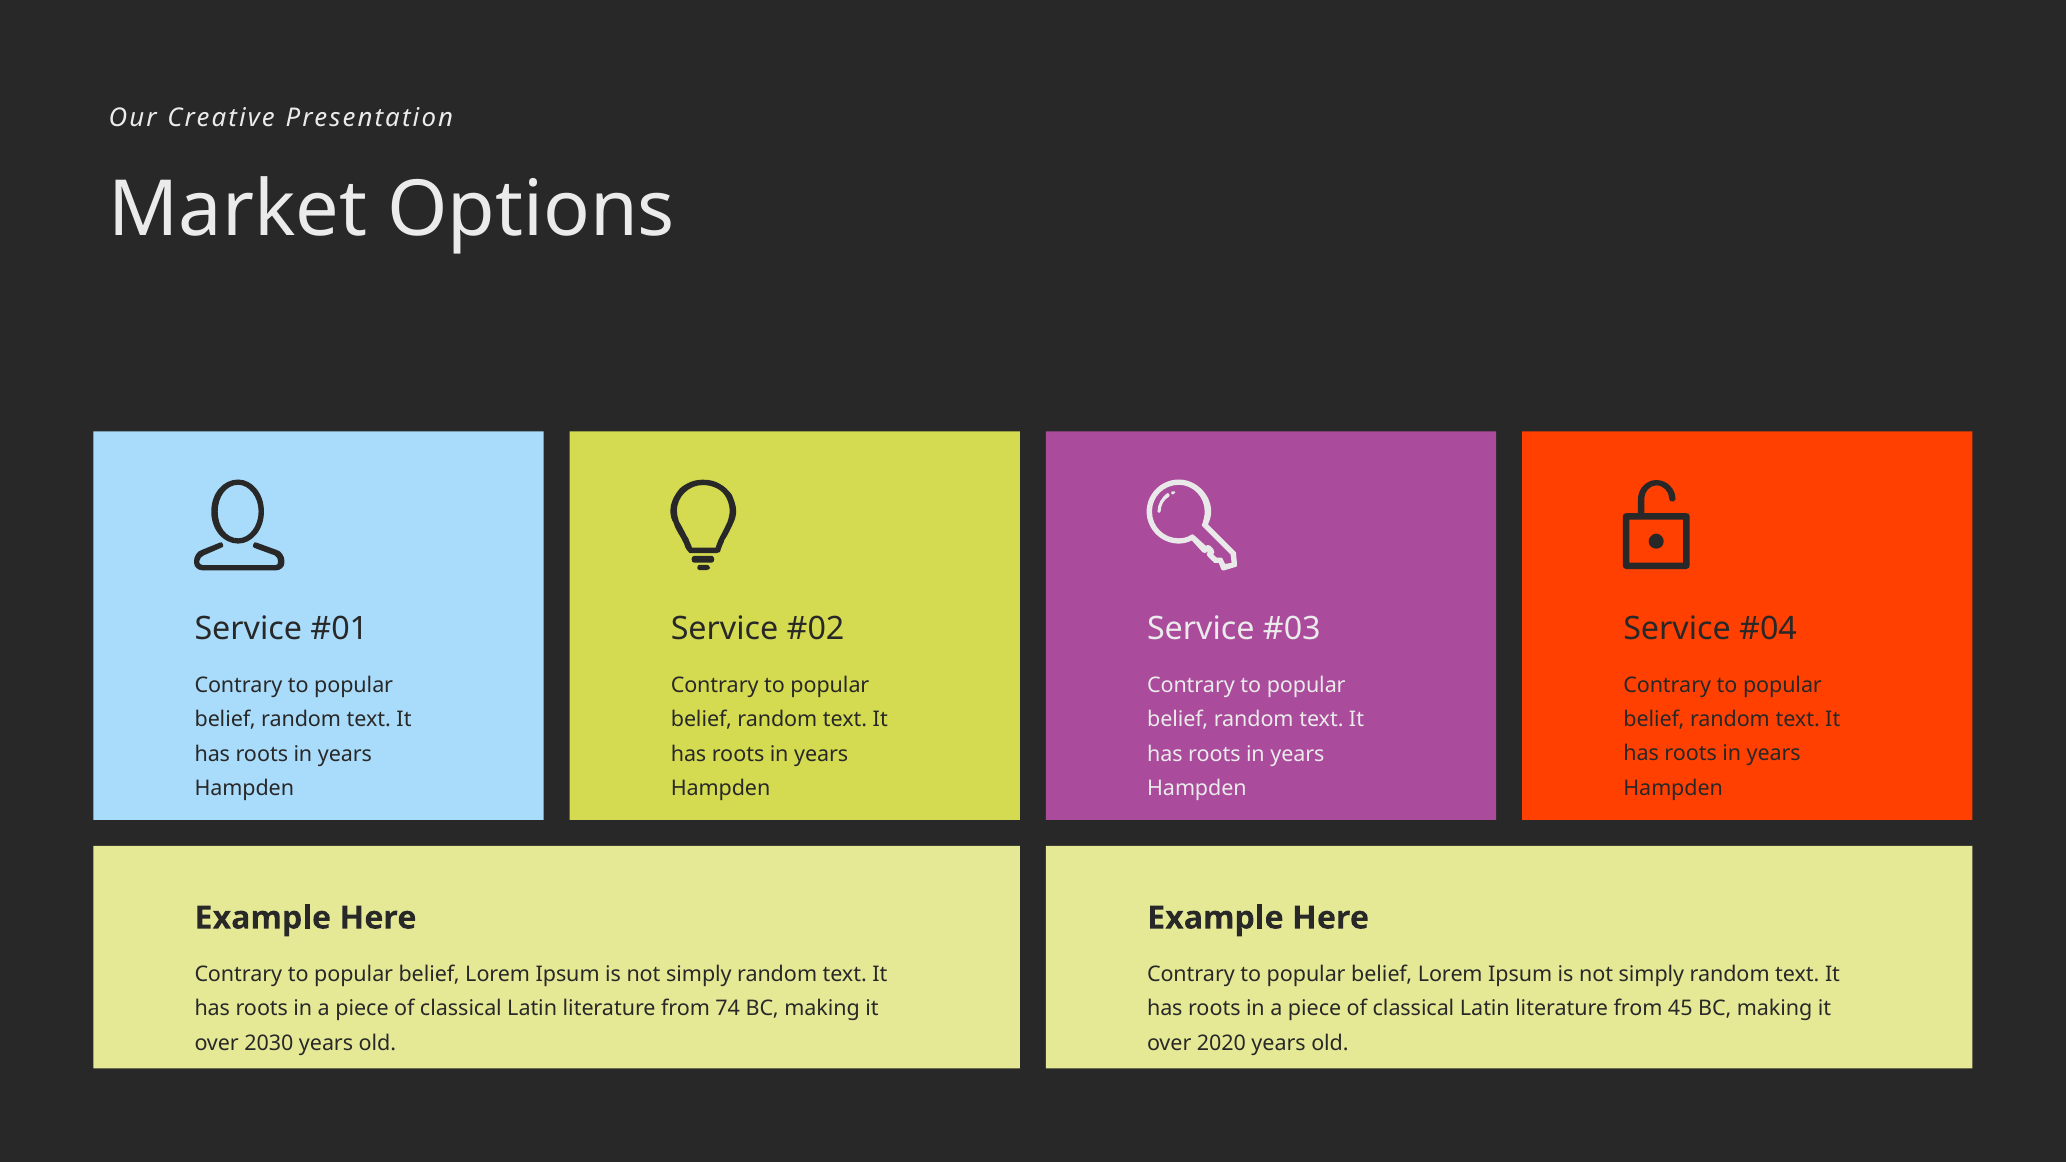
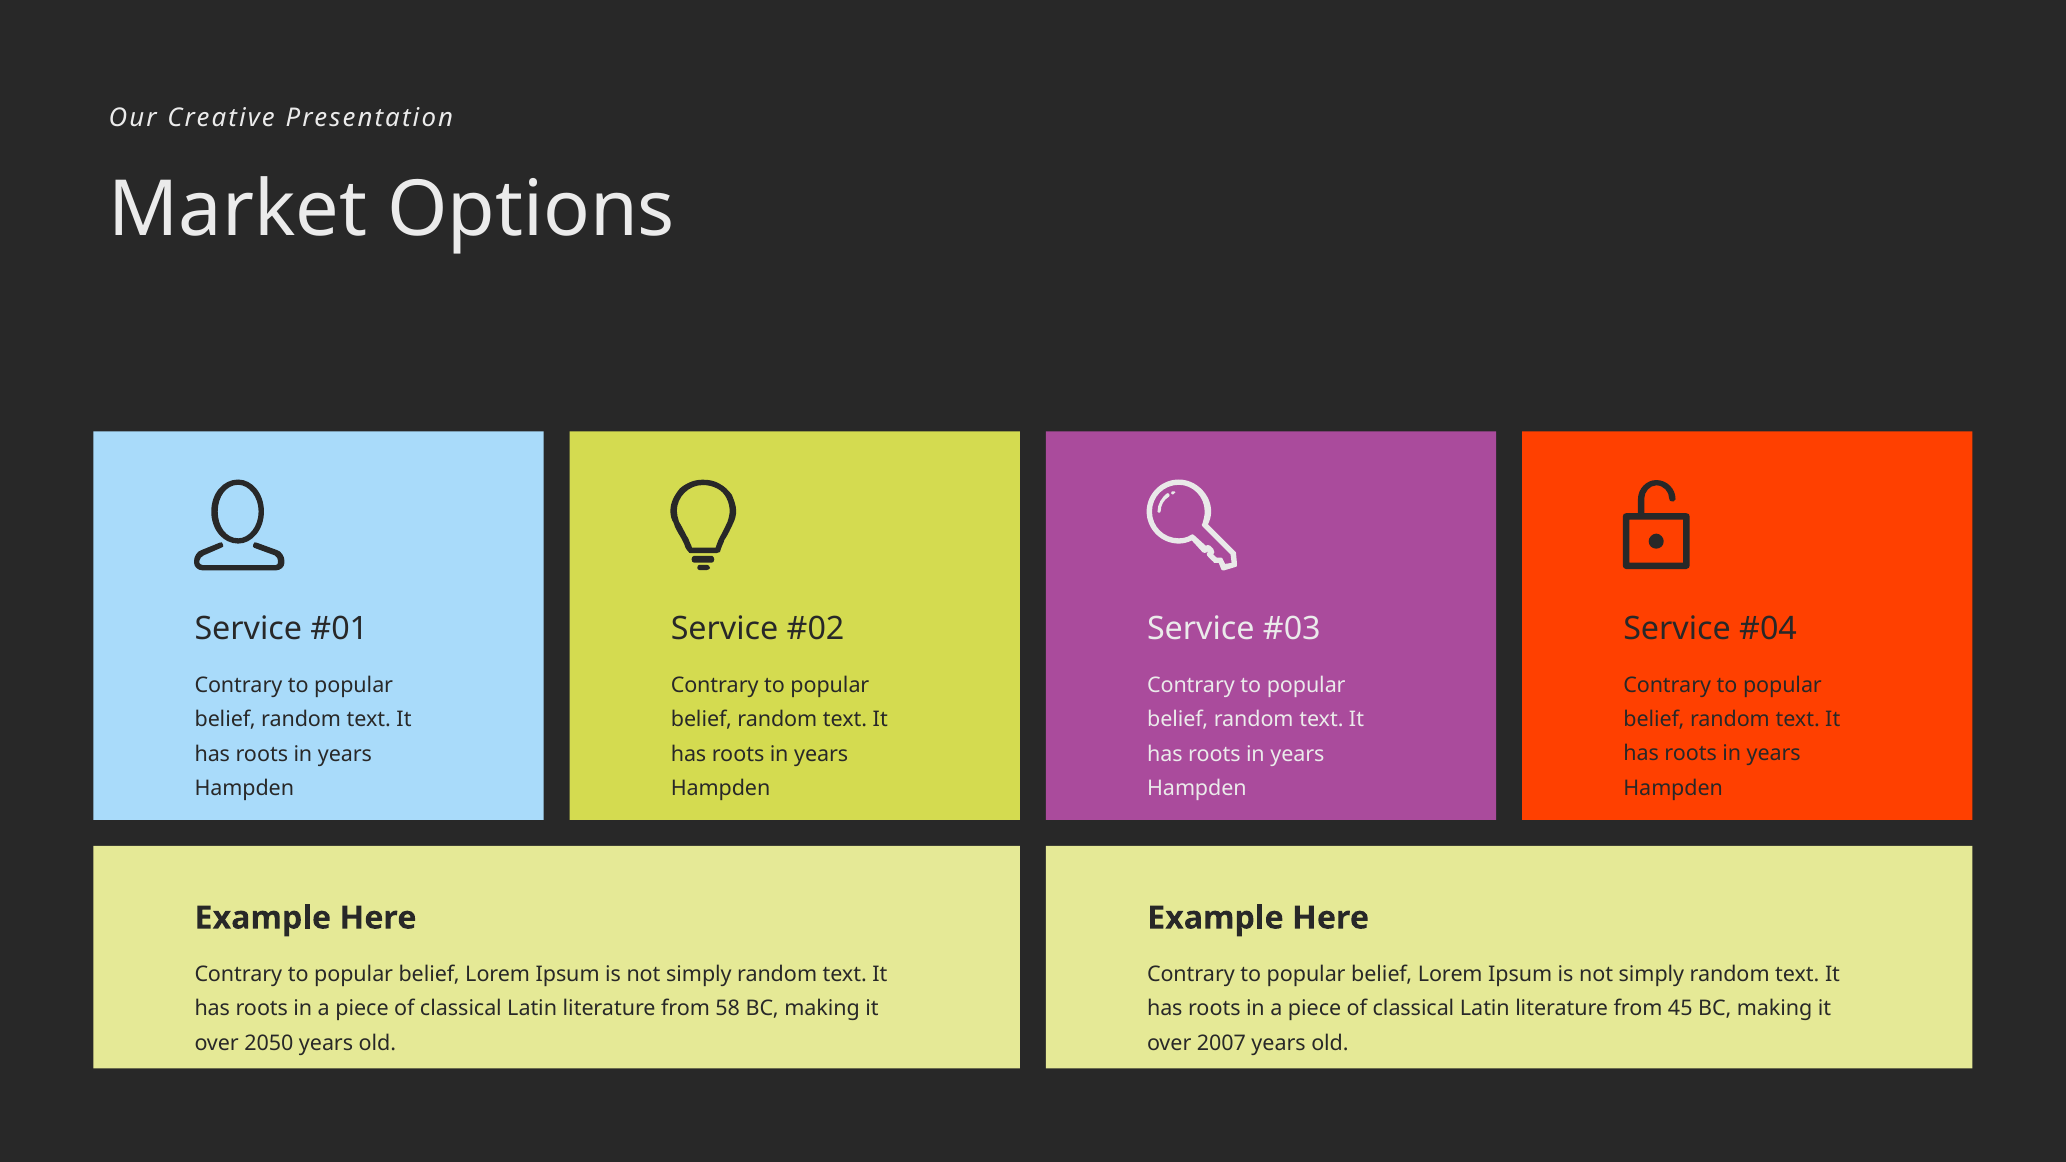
74: 74 -> 58
2030: 2030 -> 2050
2020: 2020 -> 2007
